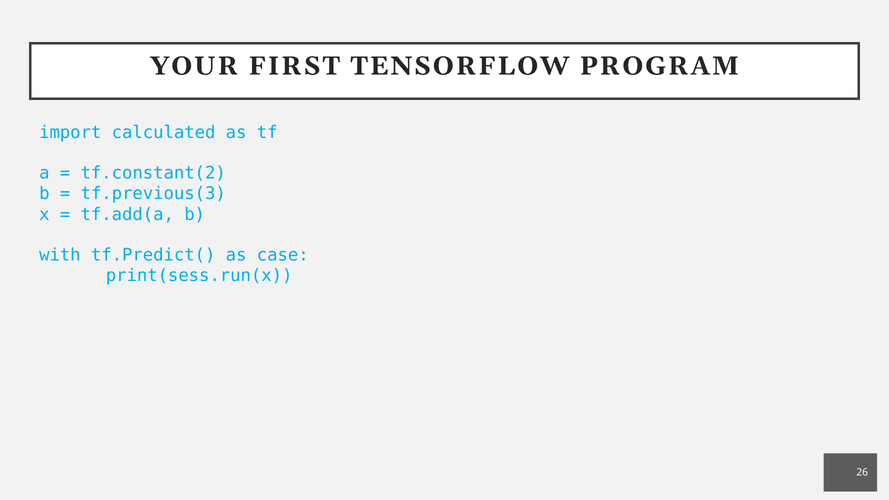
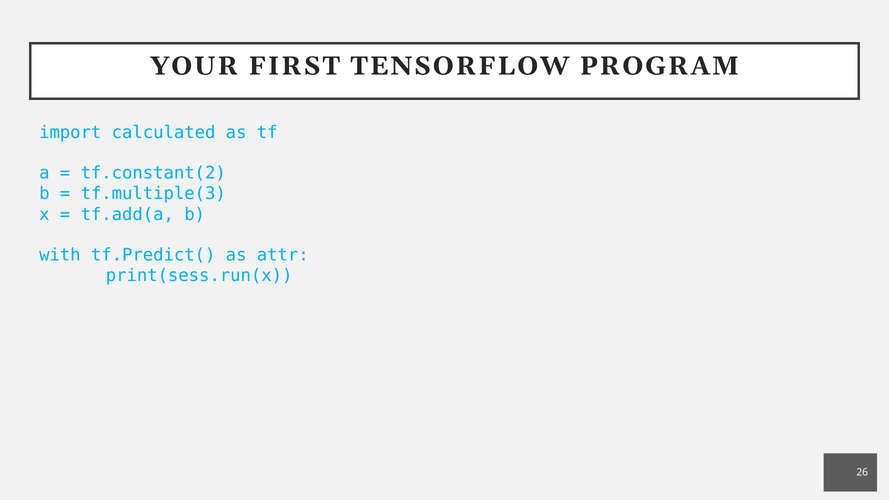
tf.previous(3: tf.previous(3 -> tf.multiple(3
case: case -> attr
